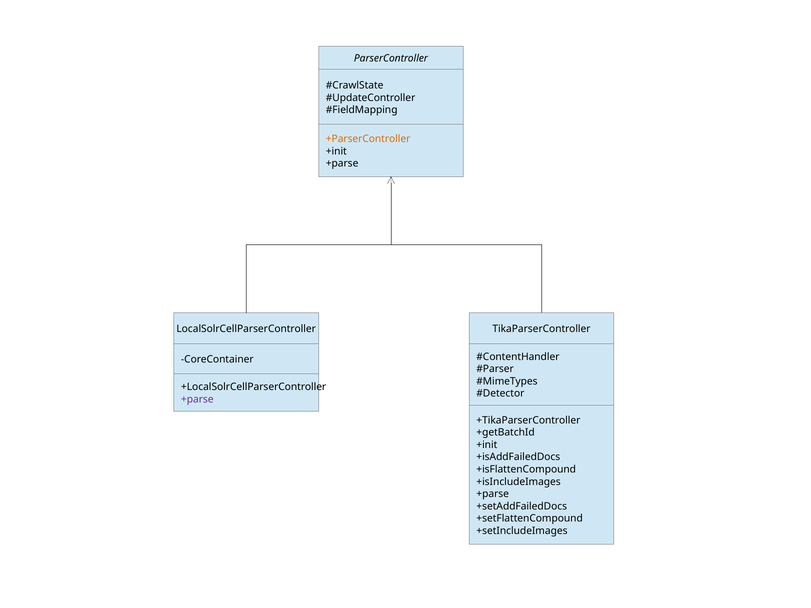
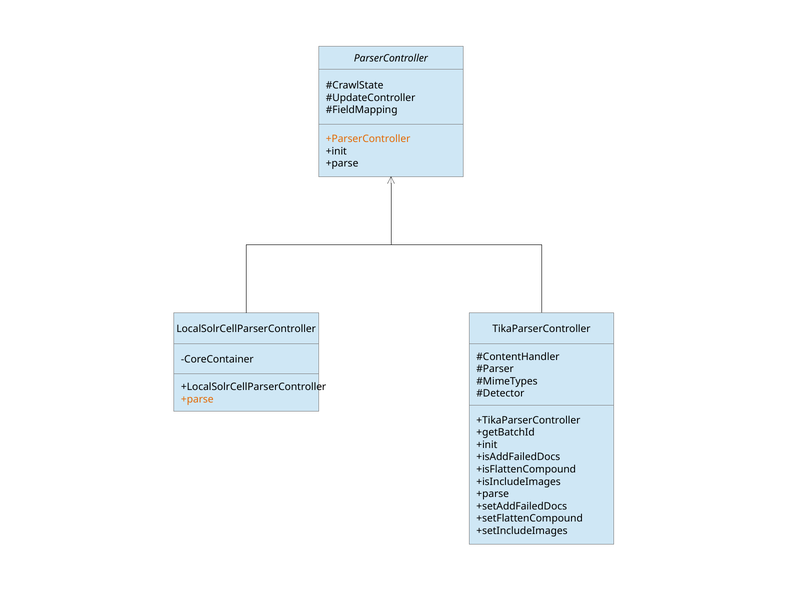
+parse at (197, 399) colour: purple -> orange
